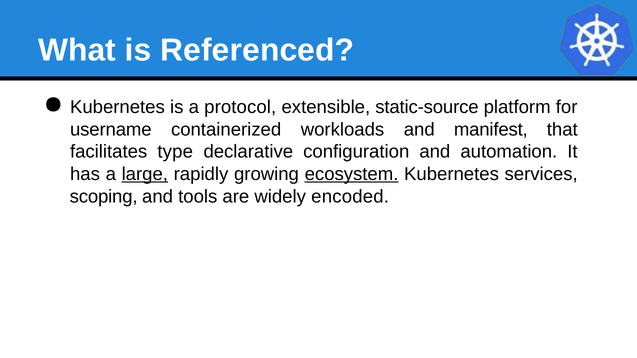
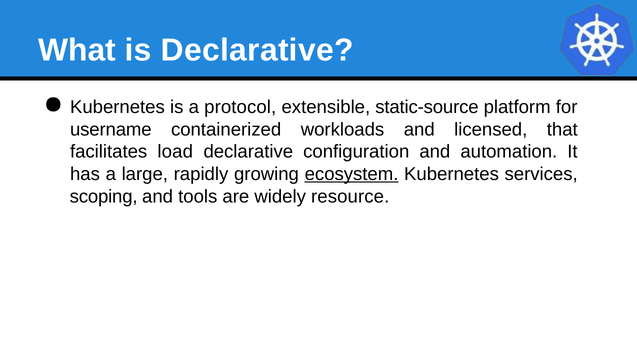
is Referenced: Referenced -> Declarative
manifest: manifest -> licensed
type: type -> load
large underline: present -> none
encoded: encoded -> resource
